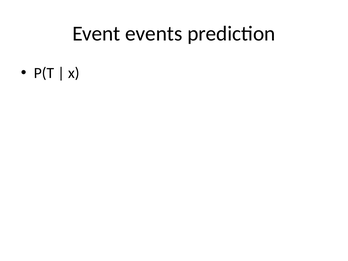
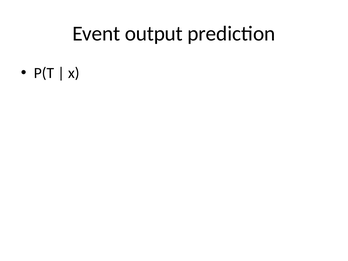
events: events -> output
